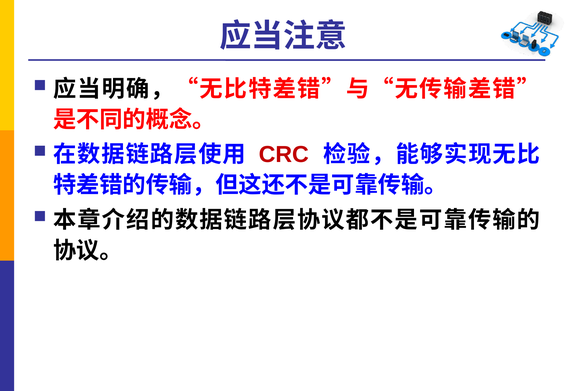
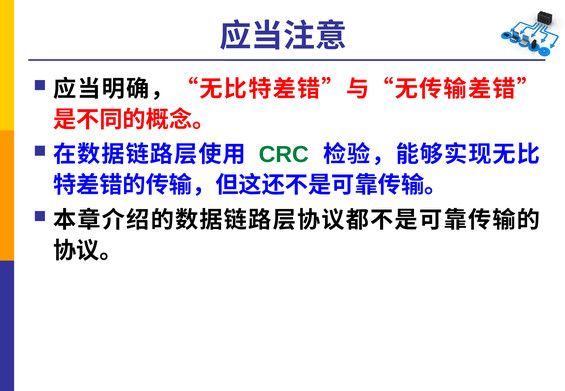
CRC colour: red -> green
